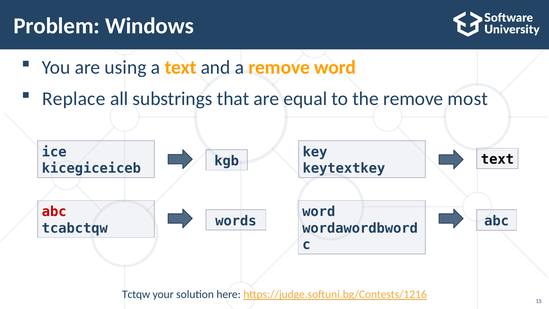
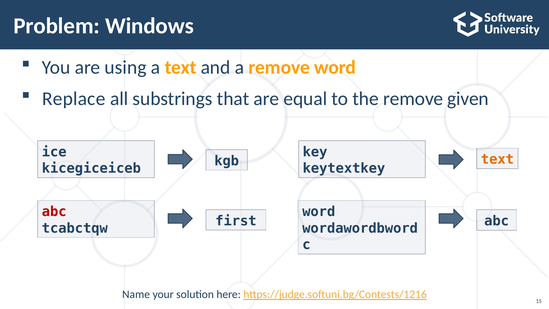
most: most -> given
text at (497, 159) colour: black -> orange
words: words -> first
Tctqw: Tctqw -> Name
